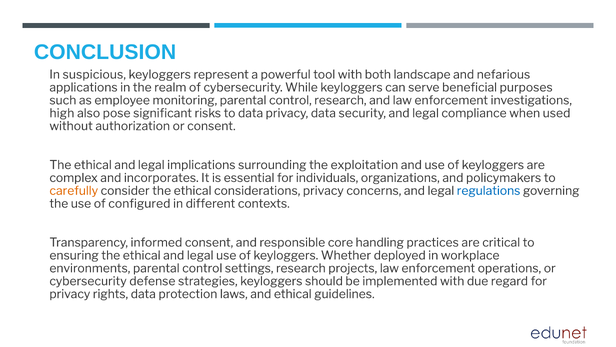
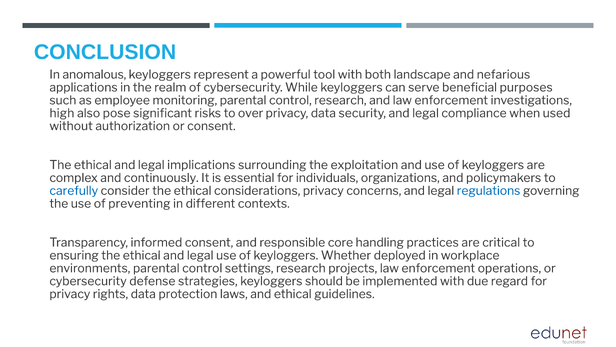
suspicious: suspicious -> anomalous
to data: data -> over
incorporates: incorporates -> continuously
carefully colour: orange -> blue
configured: configured -> preventing
